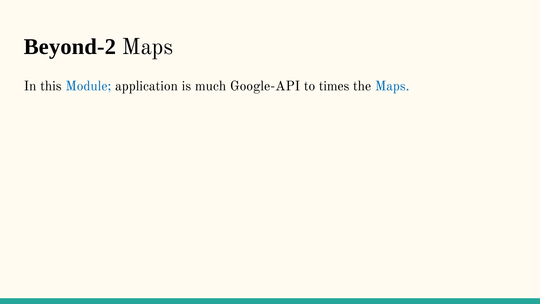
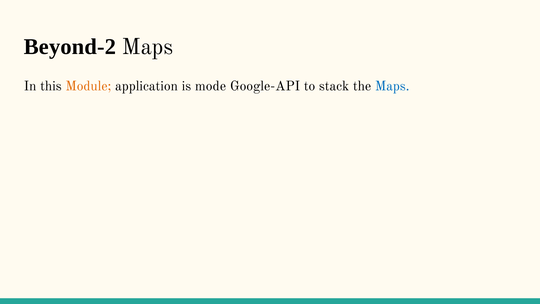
Module colour: blue -> orange
much: much -> mode
times: times -> stack
